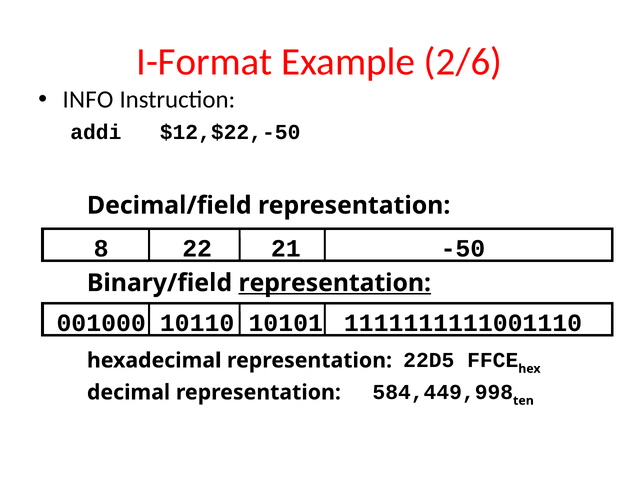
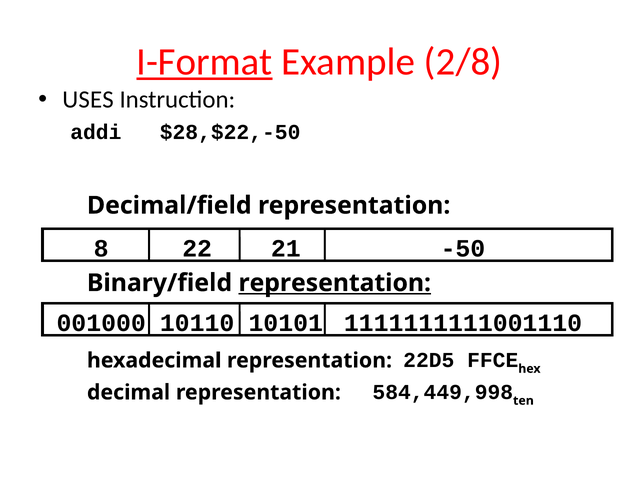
I-Format underline: none -> present
2/6: 2/6 -> 2/8
INFO: INFO -> USES
$12,$22,-50: $12,$22,-50 -> $28,$22,-50
